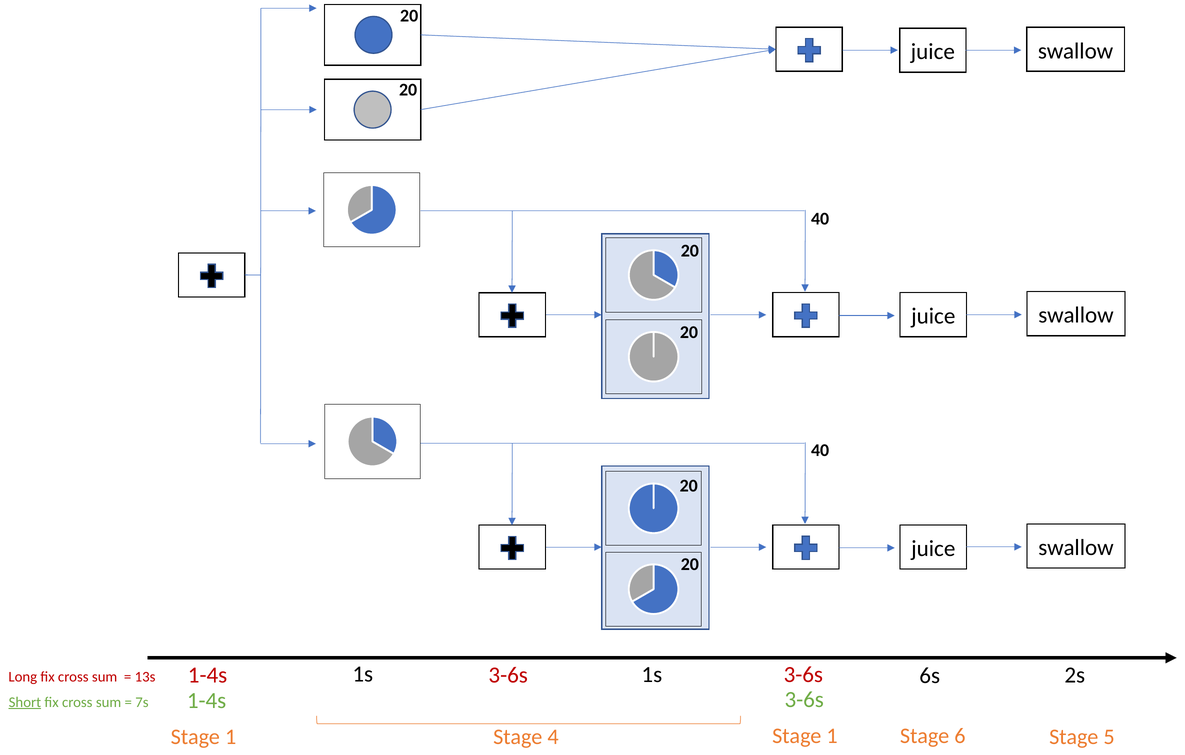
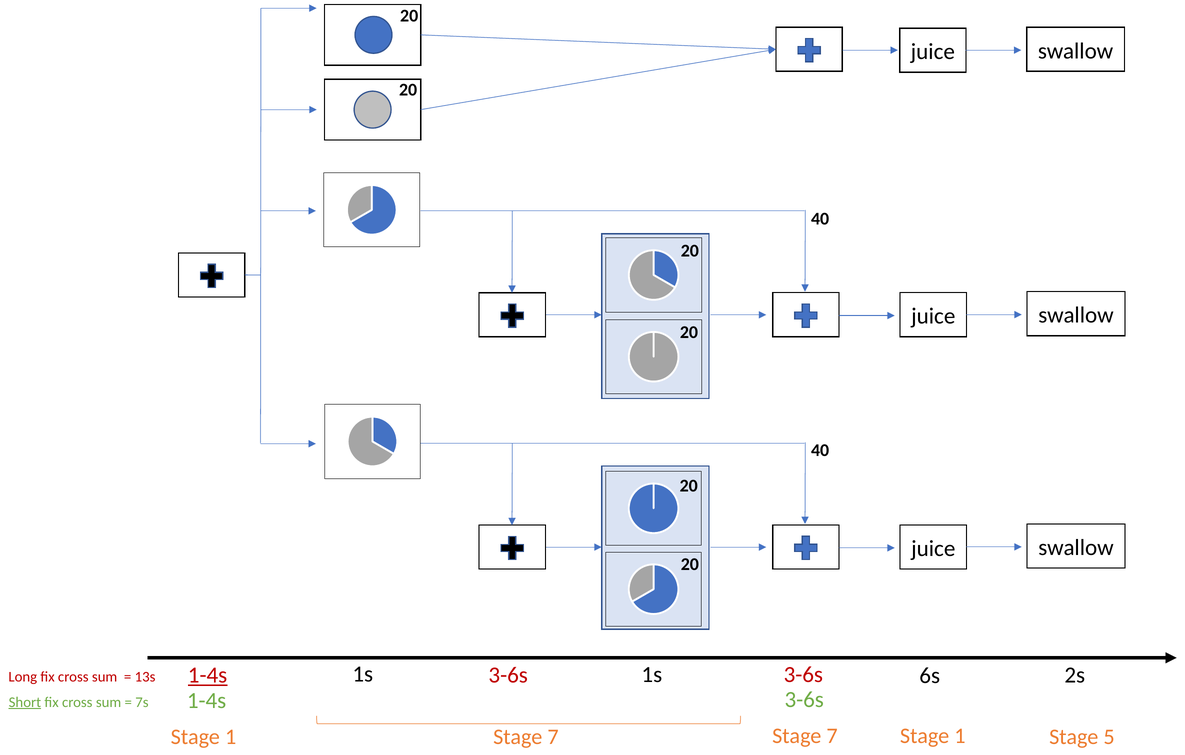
1-4s at (208, 676) underline: none -> present
1 Stage 4: 4 -> 7
1 at (832, 737): 1 -> 7
6 at (960, 737): 6 -> 1
